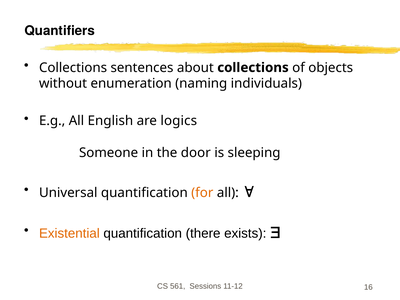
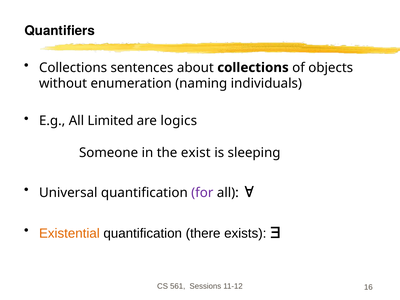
English: English -> Limited
door: door -> exist
for colour: orange -> purple
